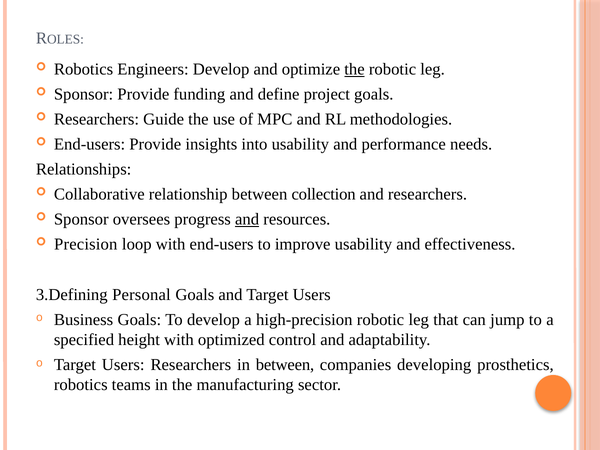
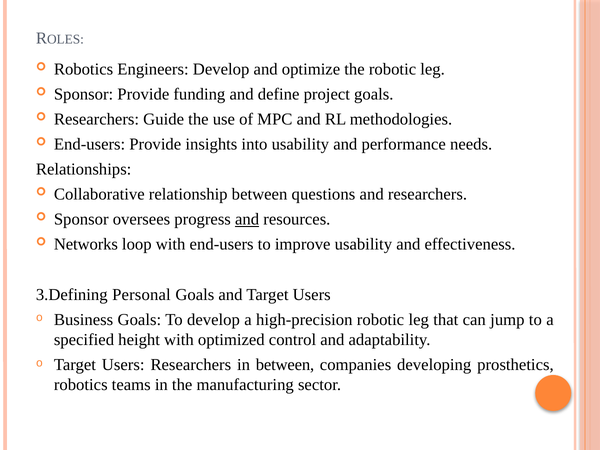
the at (355, 69) underline: present -> none
collection: collection -> questions
Precision: Precision -> Networks
